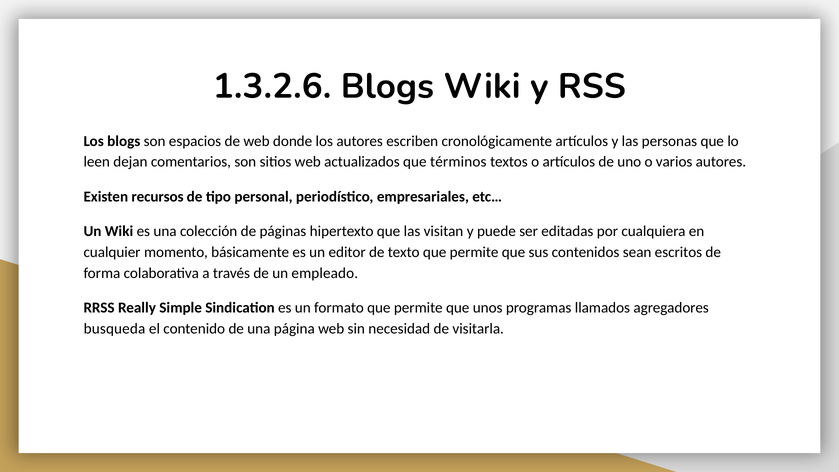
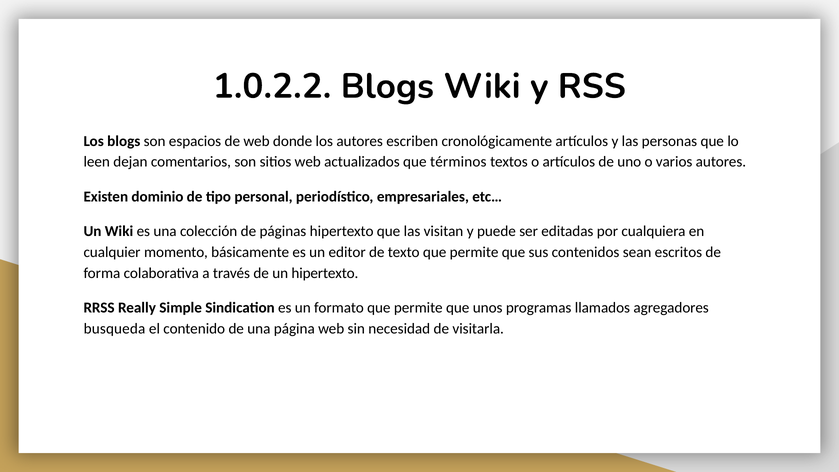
1.3.2.6: 1.3.2.6 -> 1.0.2.2
recursos: recursos -> dominio
un empleado: empleado -> hipertexto
